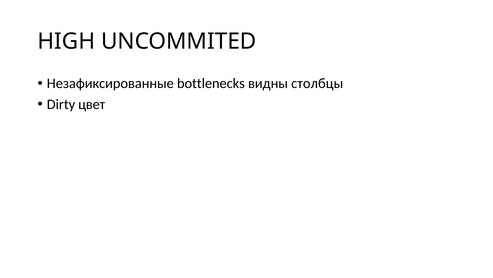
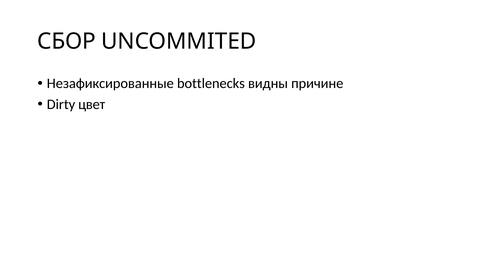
HIGH: HIGH -> СБОР
столбцы: столбцы -> причине
